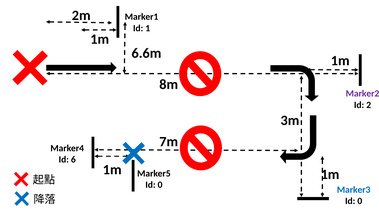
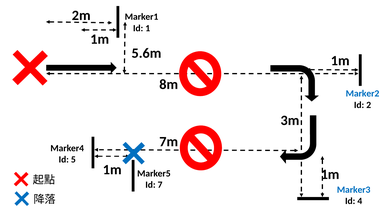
6.6m: 6.6m -> 5.6m
Marker2 colour: purple -> blue
6: 6 -> 5
0 at (160, 185): 0 -> 7
0 at (360, 201): 0 -> 4
